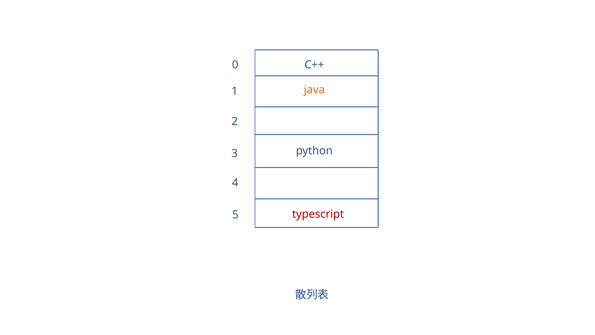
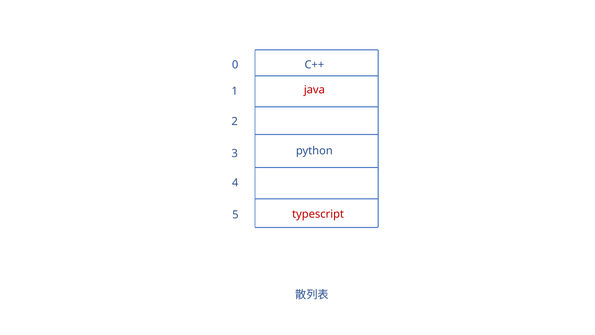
java colour: orange -> red
